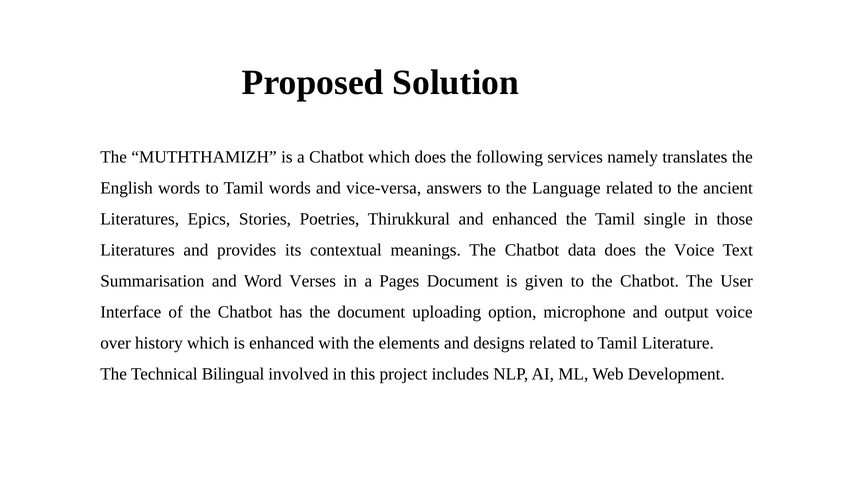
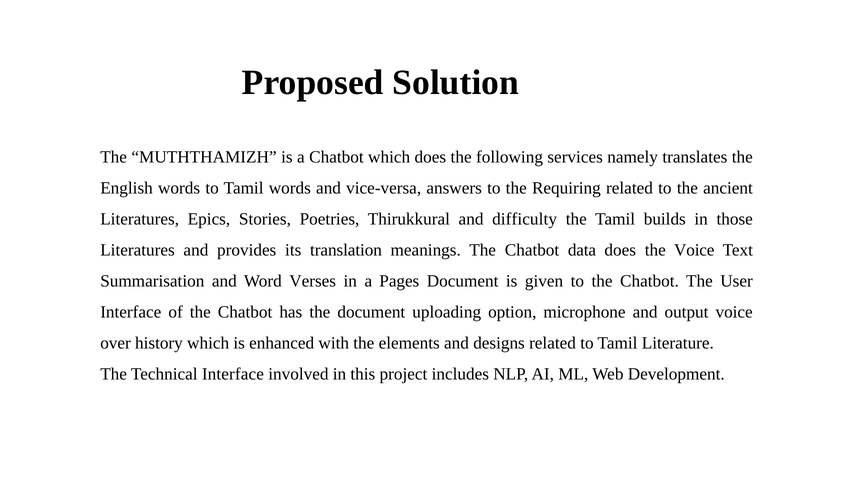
Language: Language -> Requiring
and enhanced: enhanced -> difficulty
single: single -> builds
contextual: contextual -> translation
Technical Bilingual: Bilingual -> Interface
